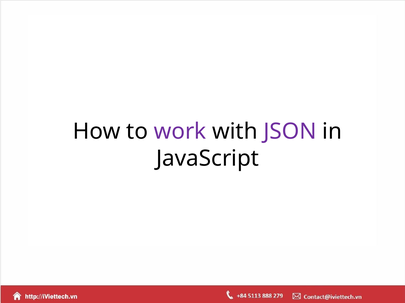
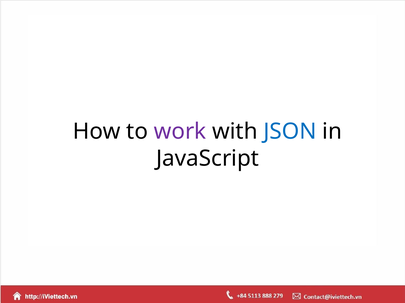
JSON colour: purple -> blue
